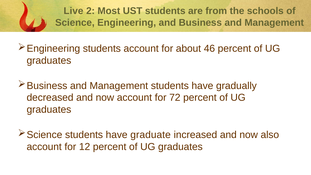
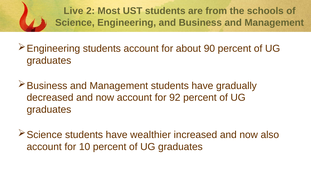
46: 46 -> 90
72: 72 -> 92
graduate: graduate -> wealthier
12: 12 -> 10
